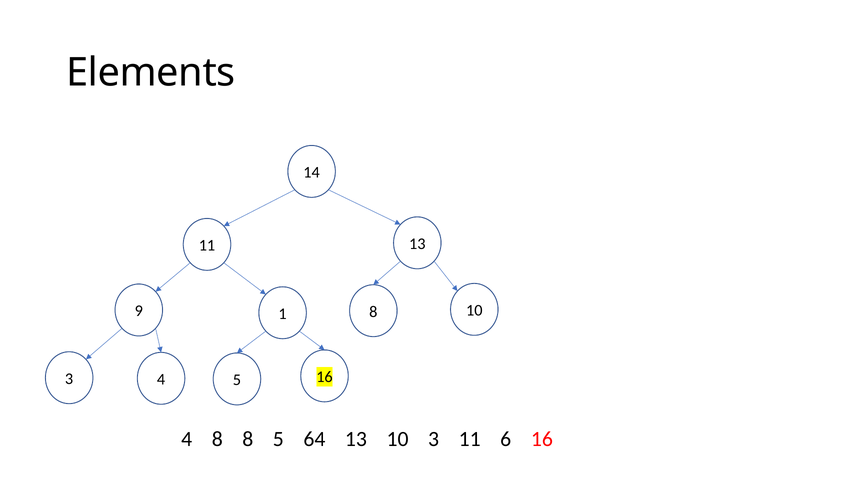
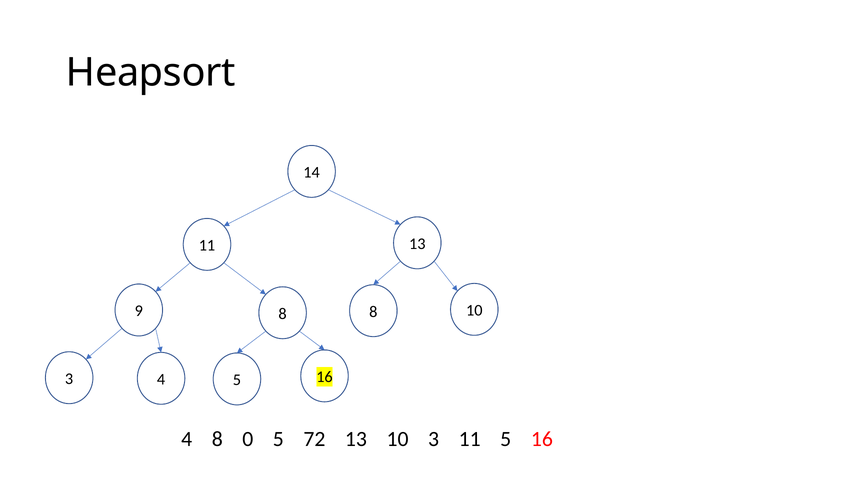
Elements: Elements -> Heapsort
9 1: 1 -> 8
8 8: 8 -> 0
64: 64 -> 72
11 6: 6 -> 5
